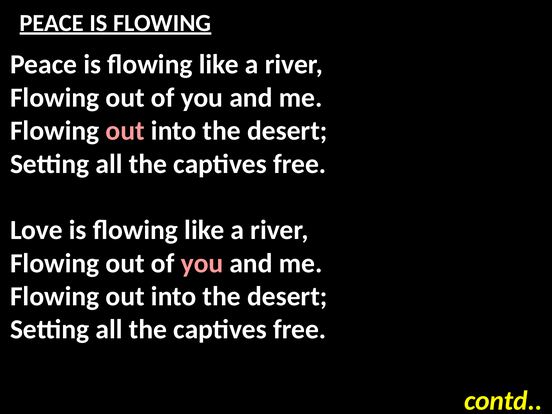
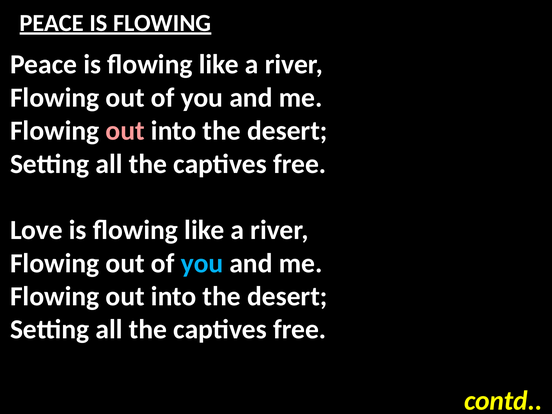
you at (202, 263) colour: pink -> light blue
